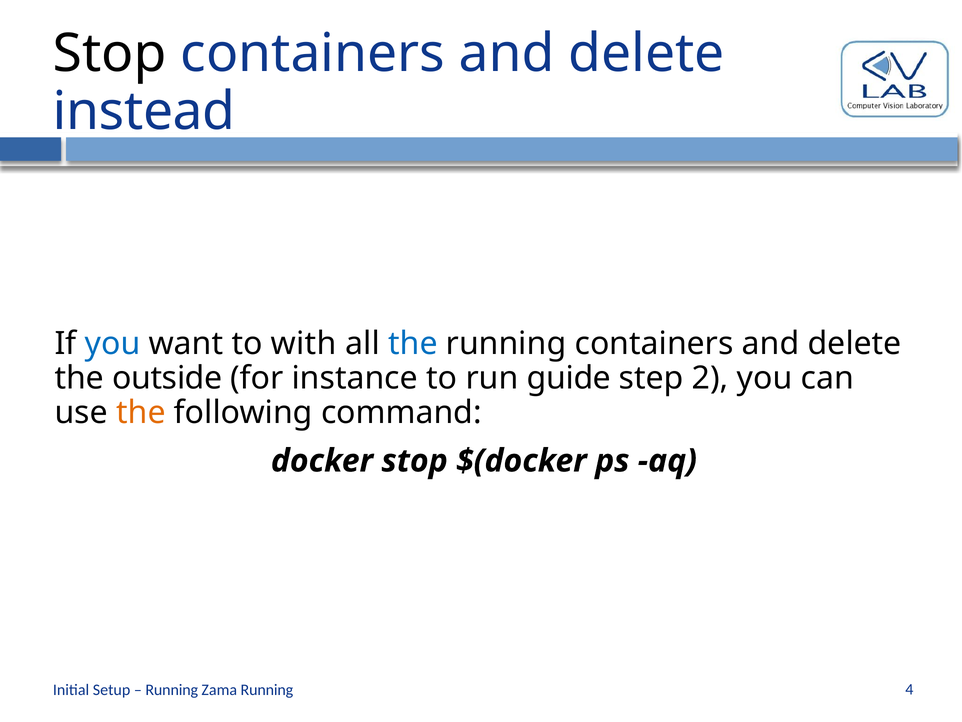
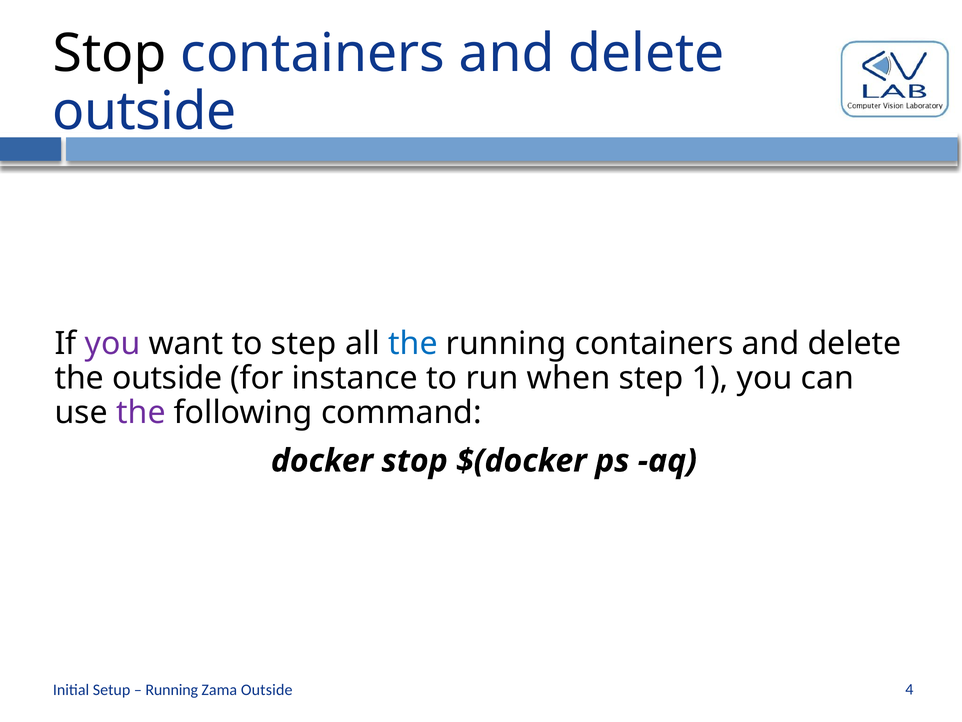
instead at (144, 111): instead -> outside
you at (113, 343) colour: blue -> purple
to with: with -> step
guide: guide -> when
2: 2 -> 1
the at (141, 413) colour: orange -> purple
Zama Running: Running -> Outside
